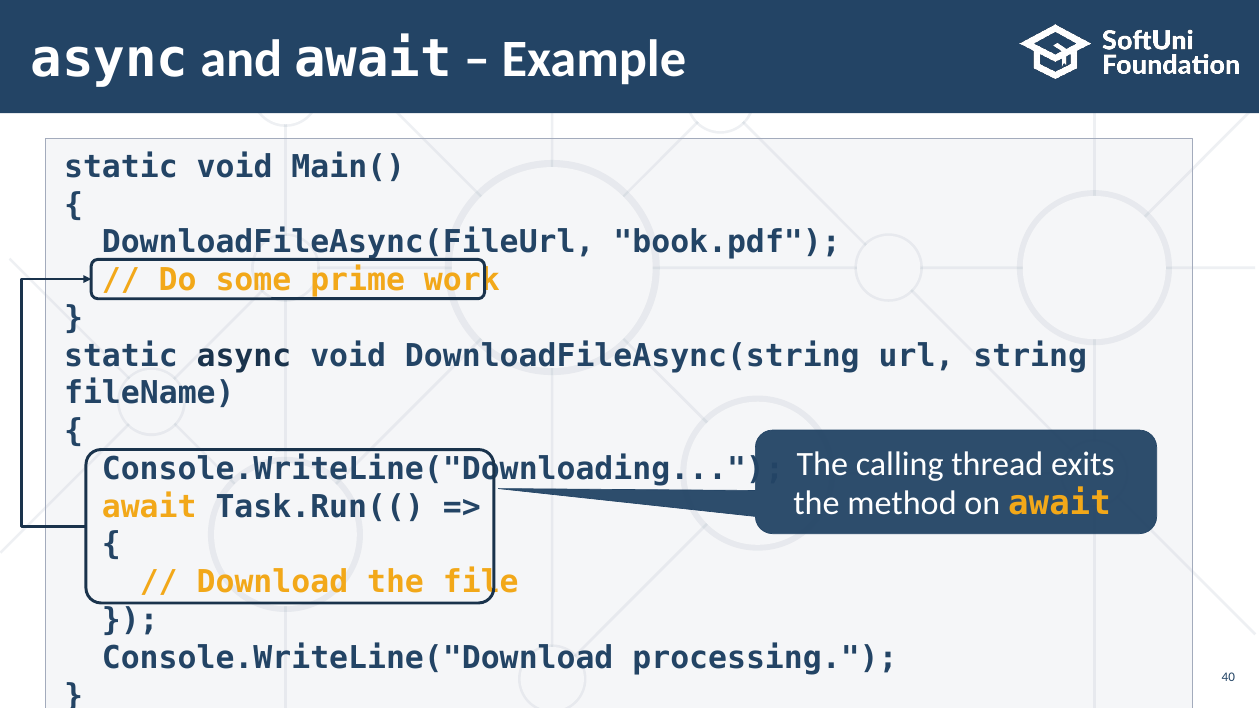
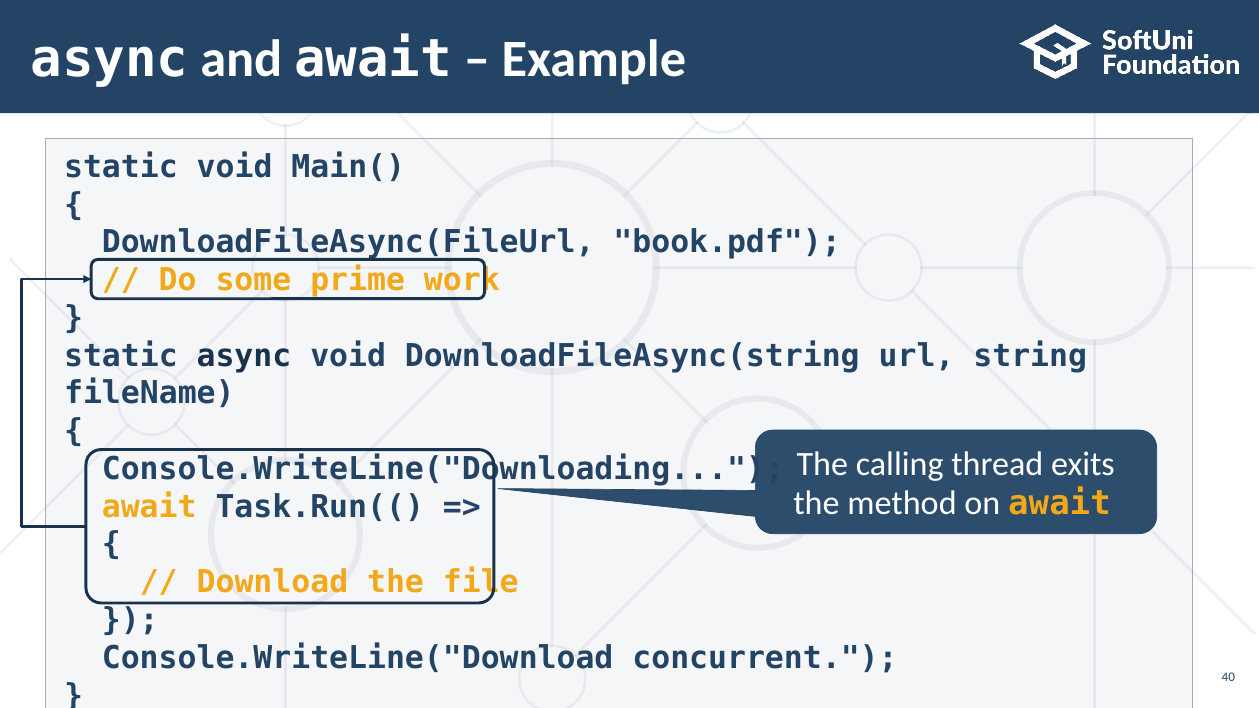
processing: processing -> concurrent
